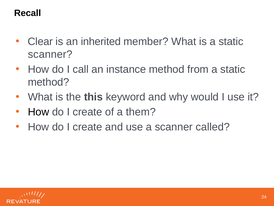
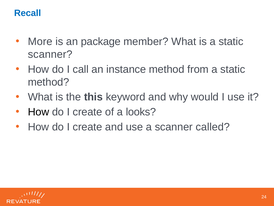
Recall colour: black -> blue
Clear: Clear -> More
inherited: inherited -> package
them: them -> looks
